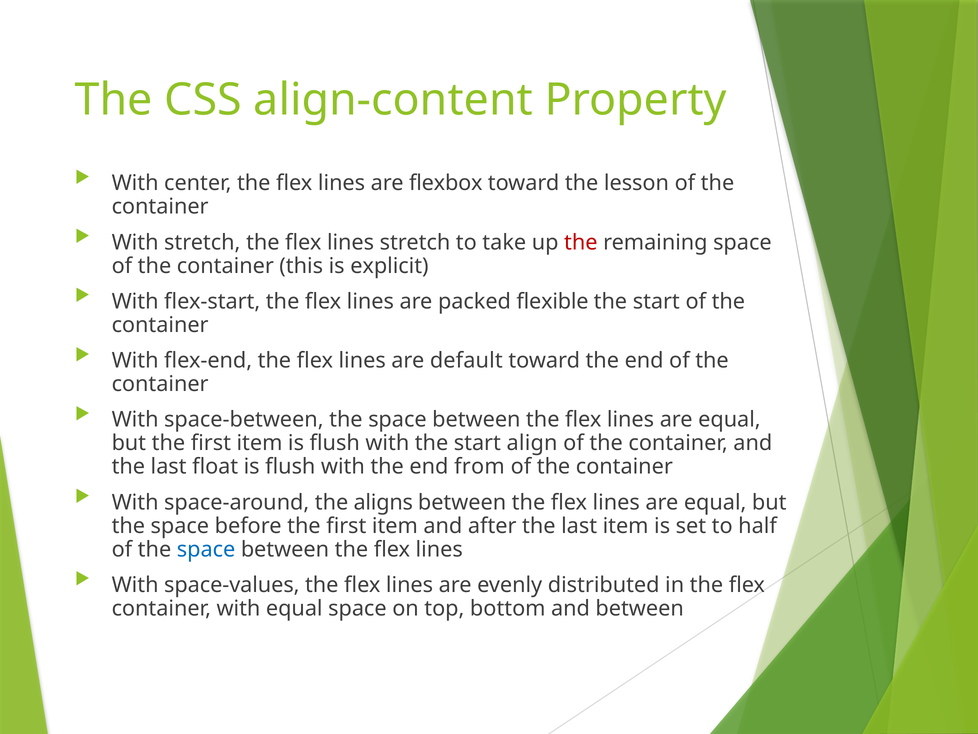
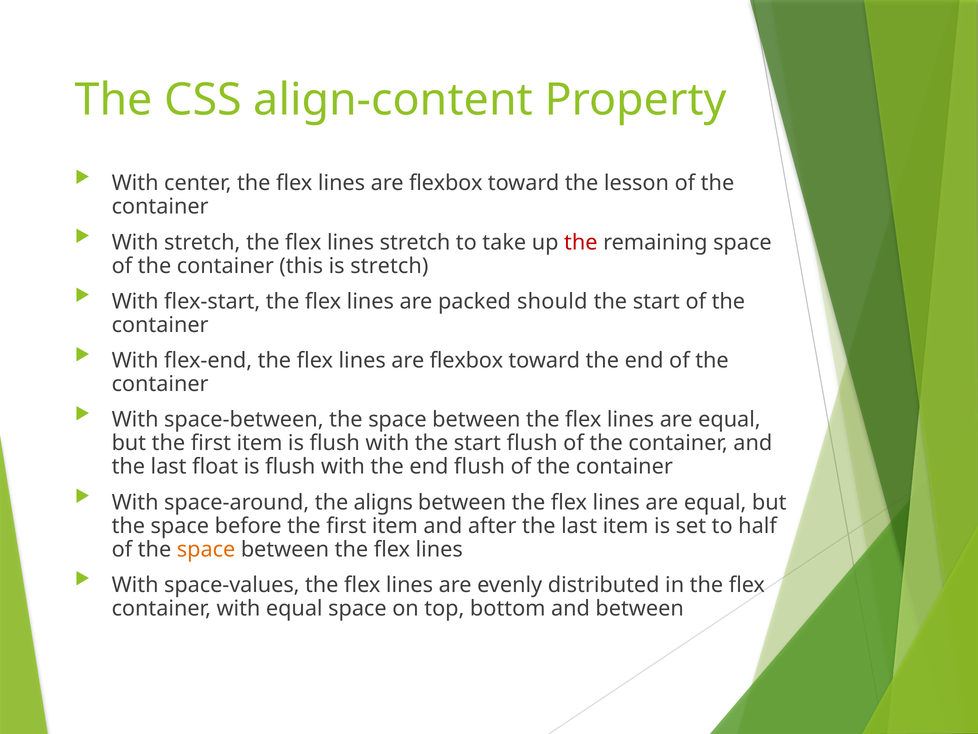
is explicit: explicit -> stretch
flexible: flexible -> should
default at (466, 360): default -> flexbox
start align: align -> flush
end from: from -> flush
space at (206, 549) colour: blue -> orange
